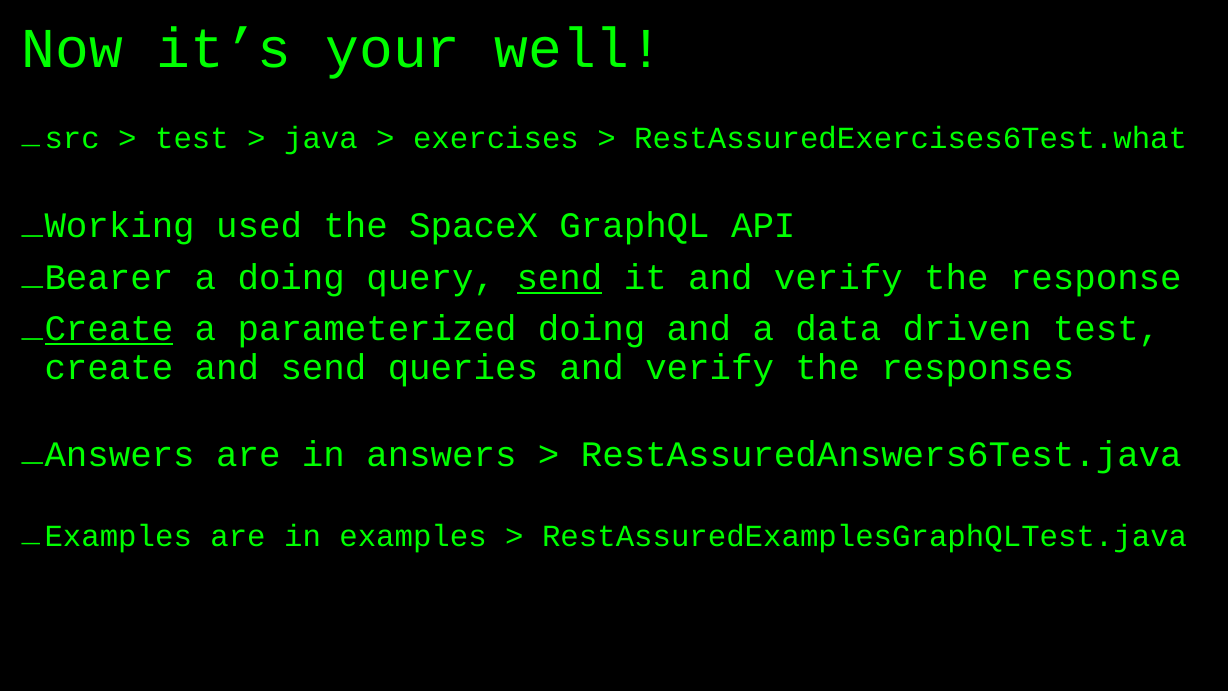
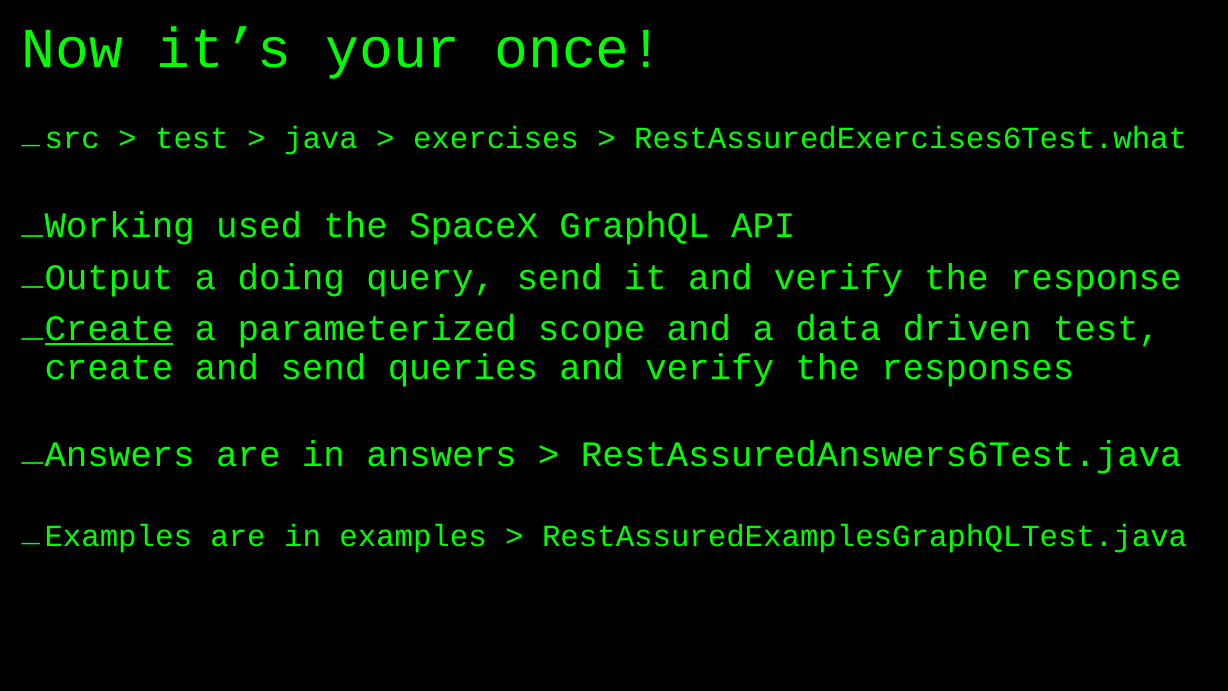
well: well -> once
Bearer: Bearer -> Output
send at (559, 277) underline: present -> none
parameterized doing: doing -> scope
